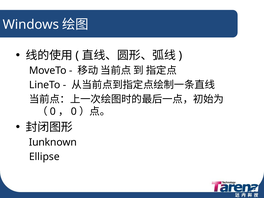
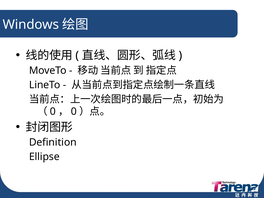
Iunknown: Iunknown -> Definition
